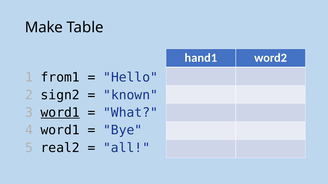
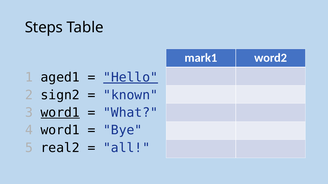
Make: Make -> Steps
hand1: hand1 -> mark1
from1: from1 -> aged1
Hello underline: none -> present
